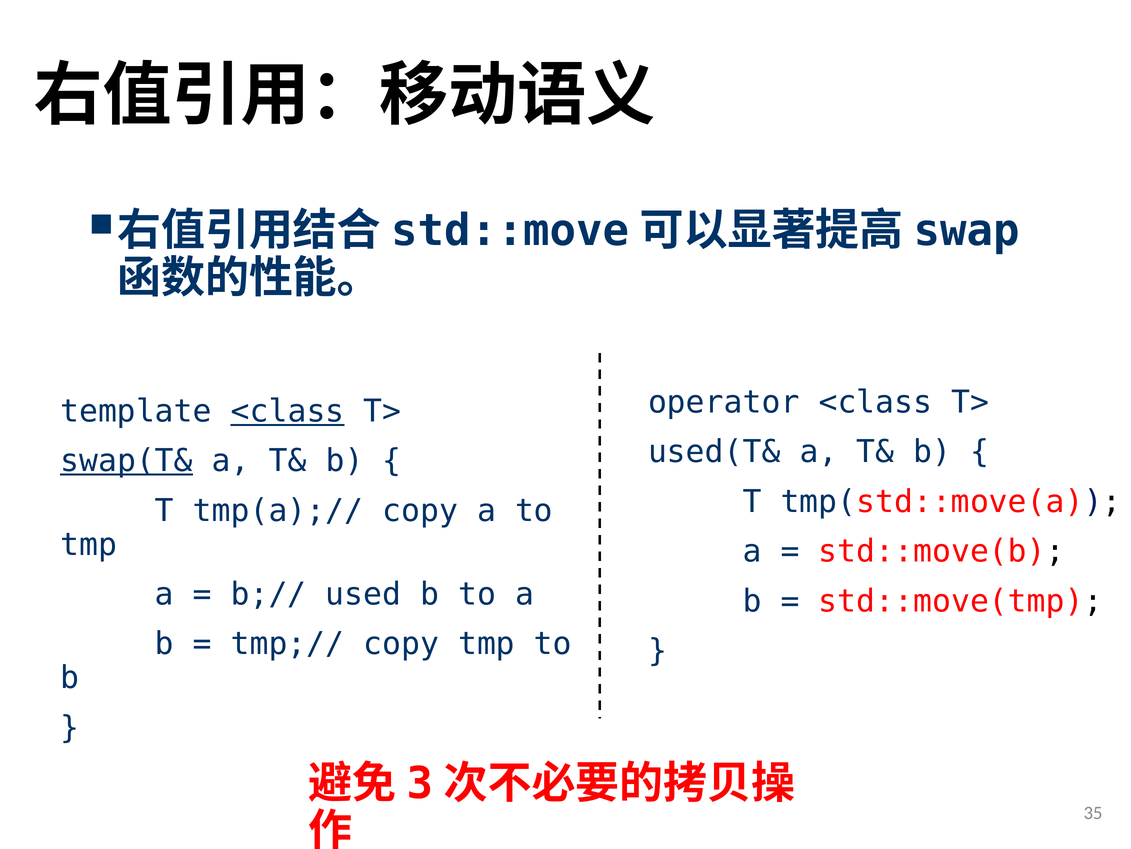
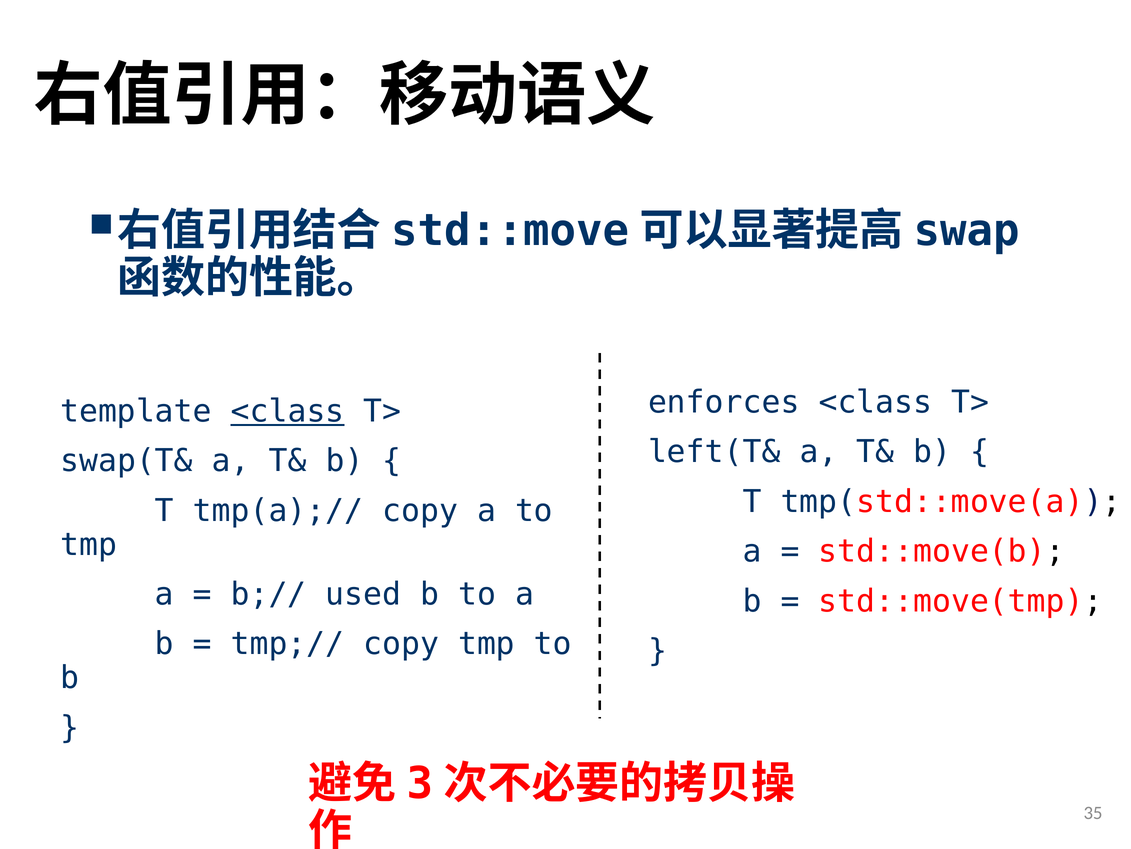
operator: operator -> enforces
used(T&: used(T& -> left(T&
swap(T& underline: present -> none
